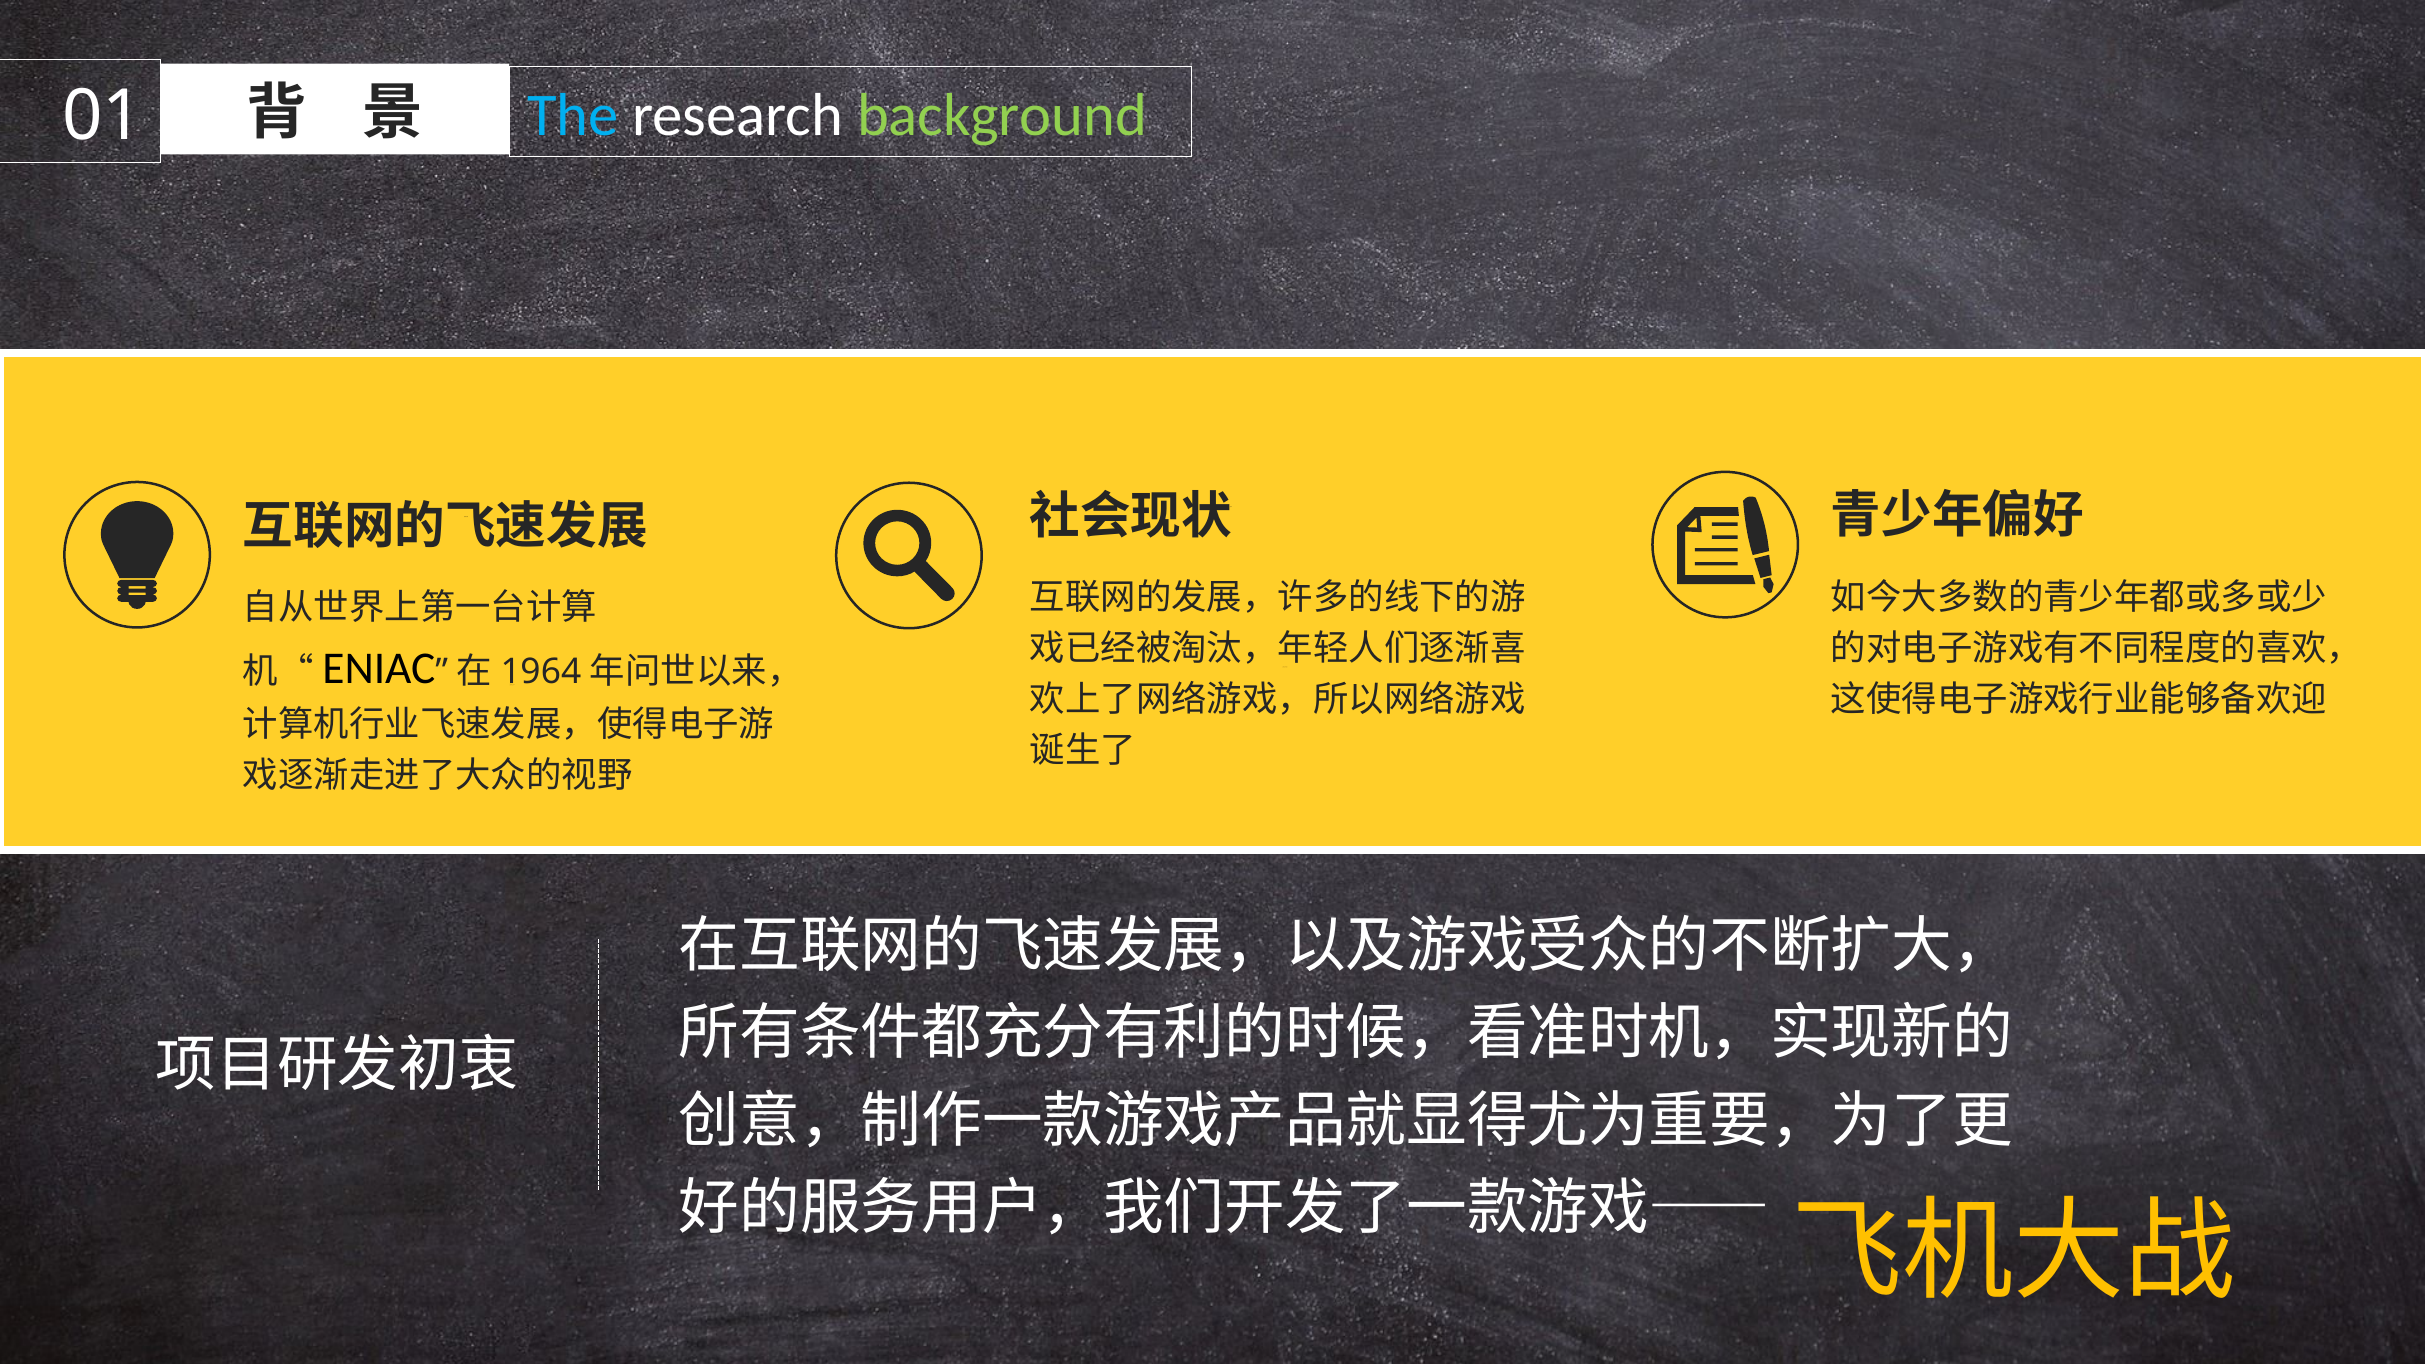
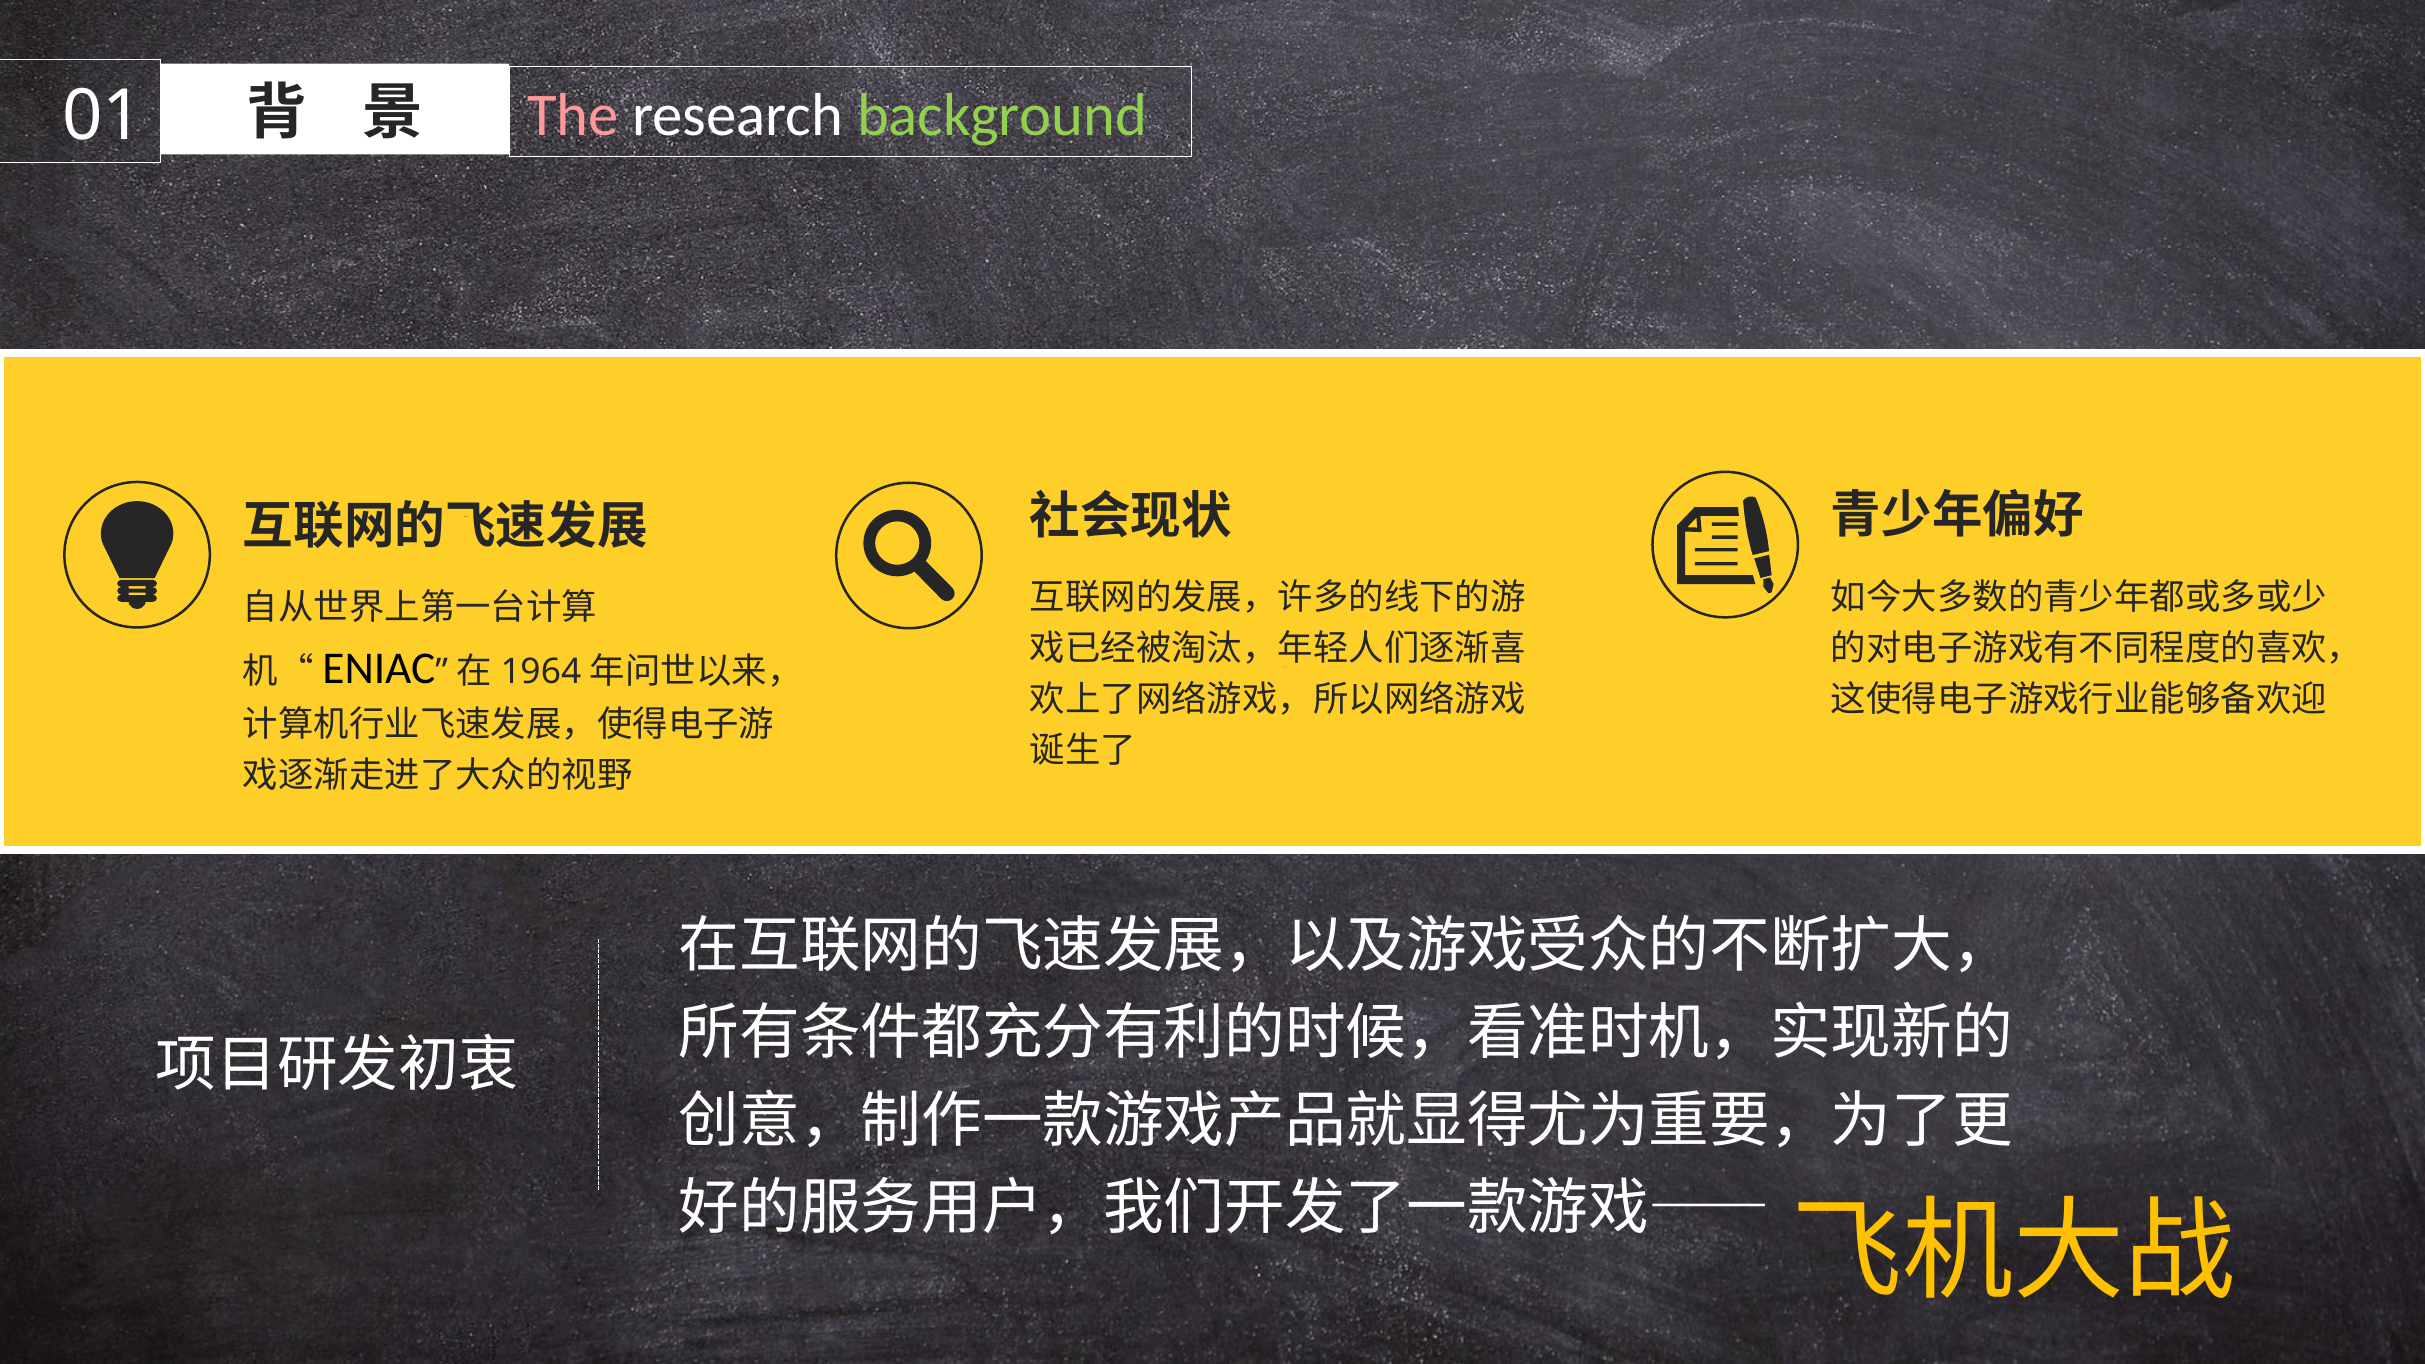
The colour: light blue -> pink
